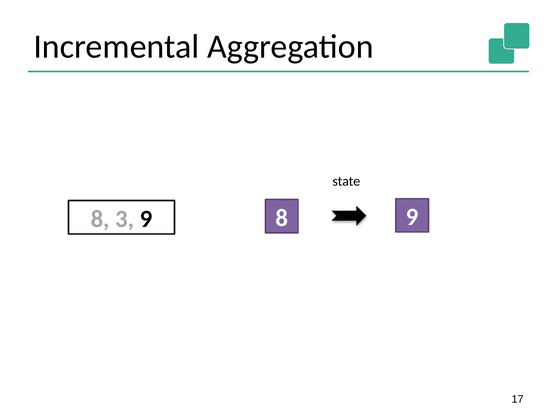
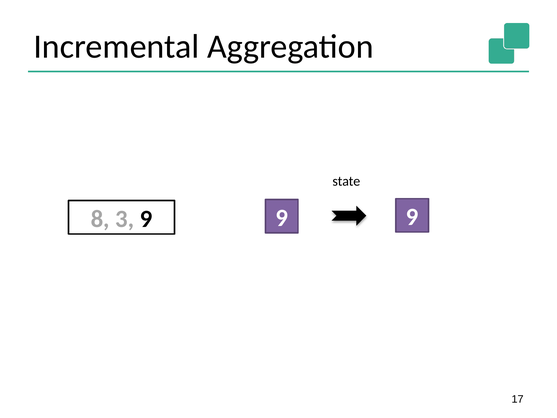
8 at (282, 218): 8 -> 9
